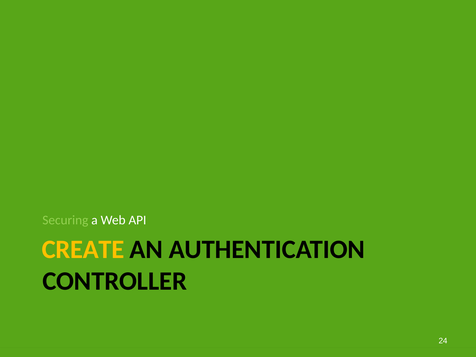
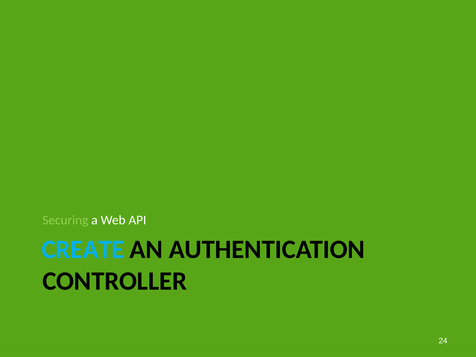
CREATE colour: yellow -> light blue
